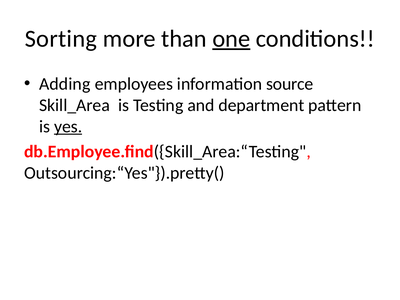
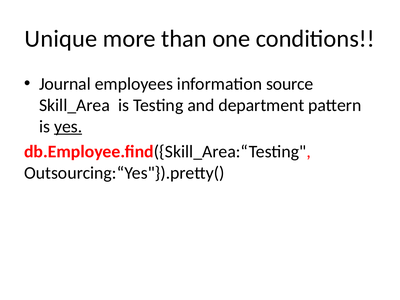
Sorting: Sorting -> Unique
one underline: present -> none
Adding: Adding -> Journal
